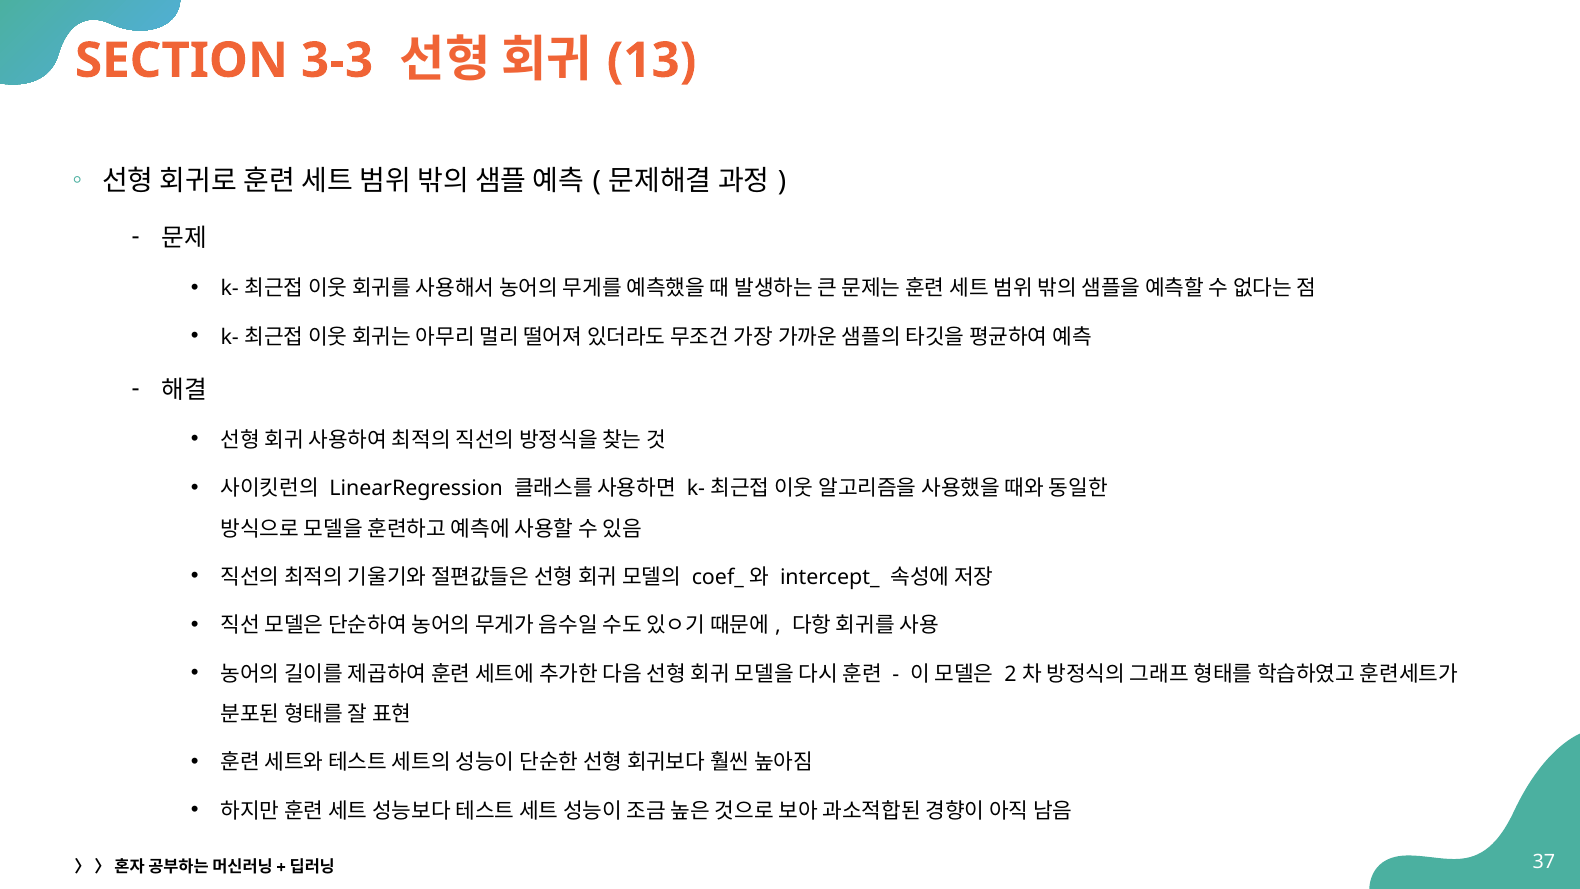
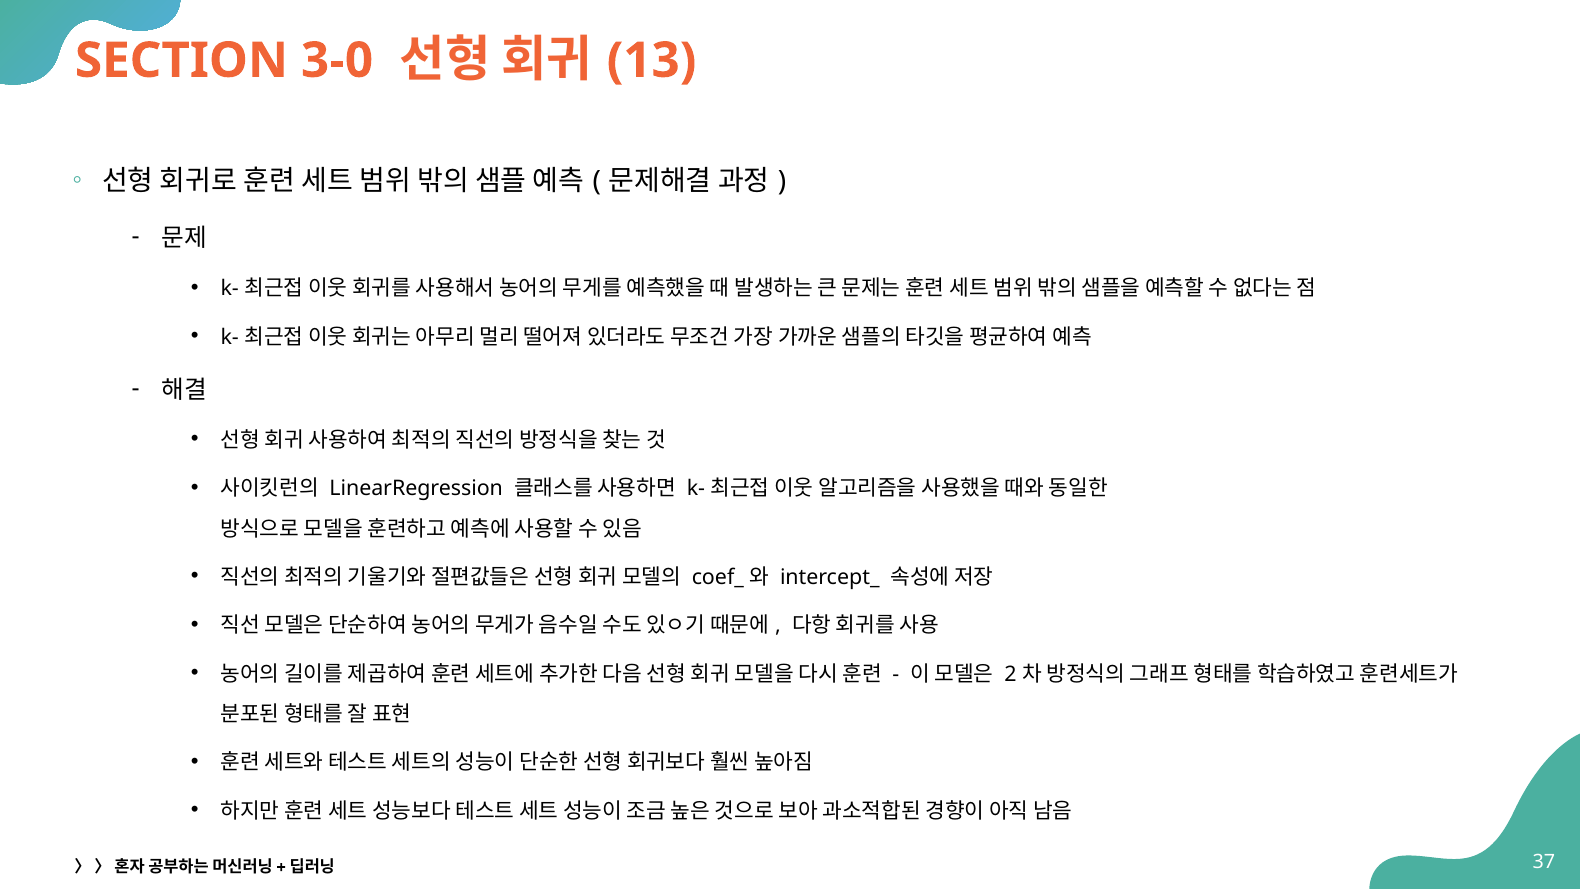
3-3: 3-3 -> 3-0
